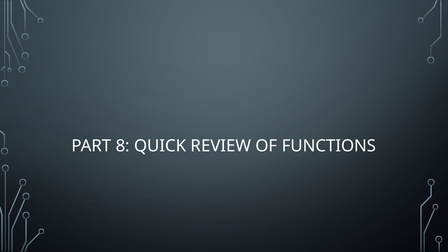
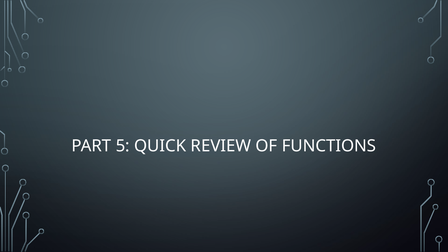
8: 8 -> 5
